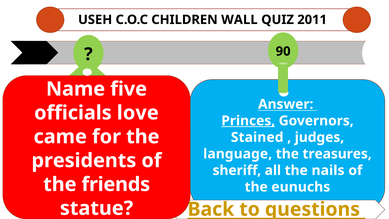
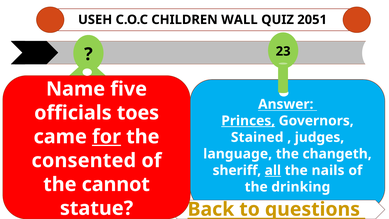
2011: 2011 -> 2051
90: 90 -> 23
love: love -> toes
for underline: none -> present
treasures: treasures -> changeth
presidents: presidents -> consented
all underline: none -> present
friends: friends -> cannot
eunuchs: eunuchs -> drinking
